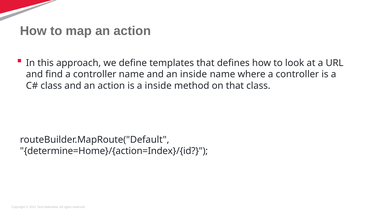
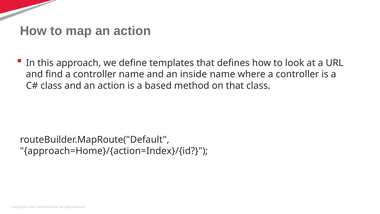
a inside: inside -> based
determine=Home}/{action=Index}/{id: determine=Home}/{action=Index}/{id -> approach=Home}/{action=Index}/{id
